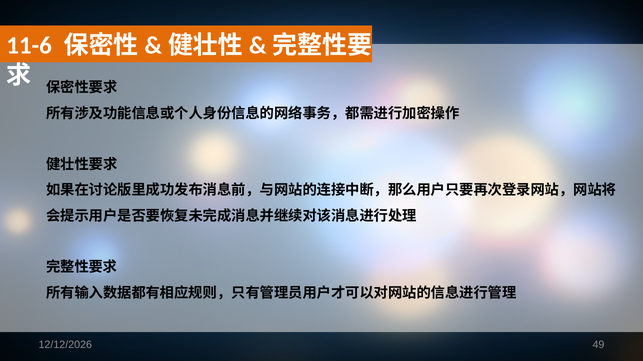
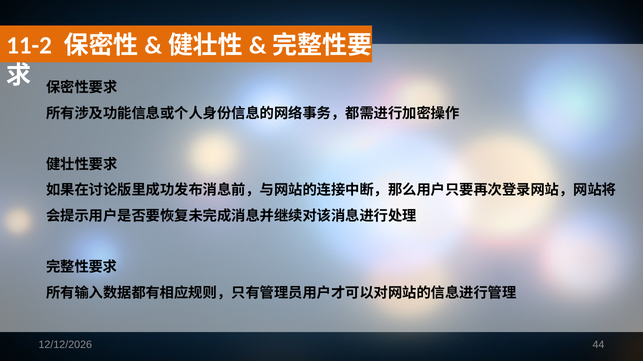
11-6: 11-6 -> 11-2
49: 49 -> 44
